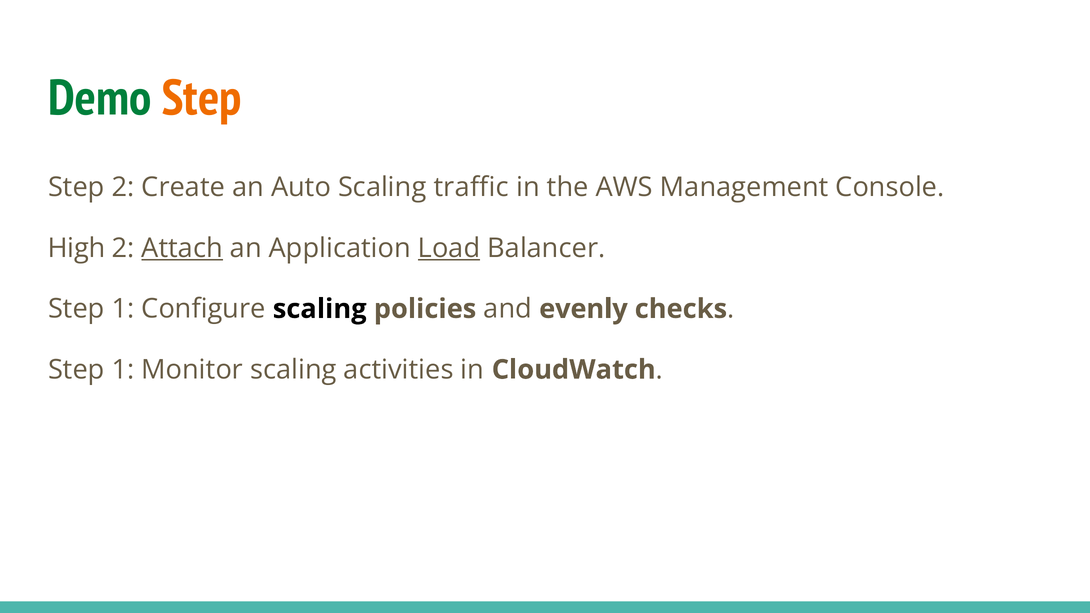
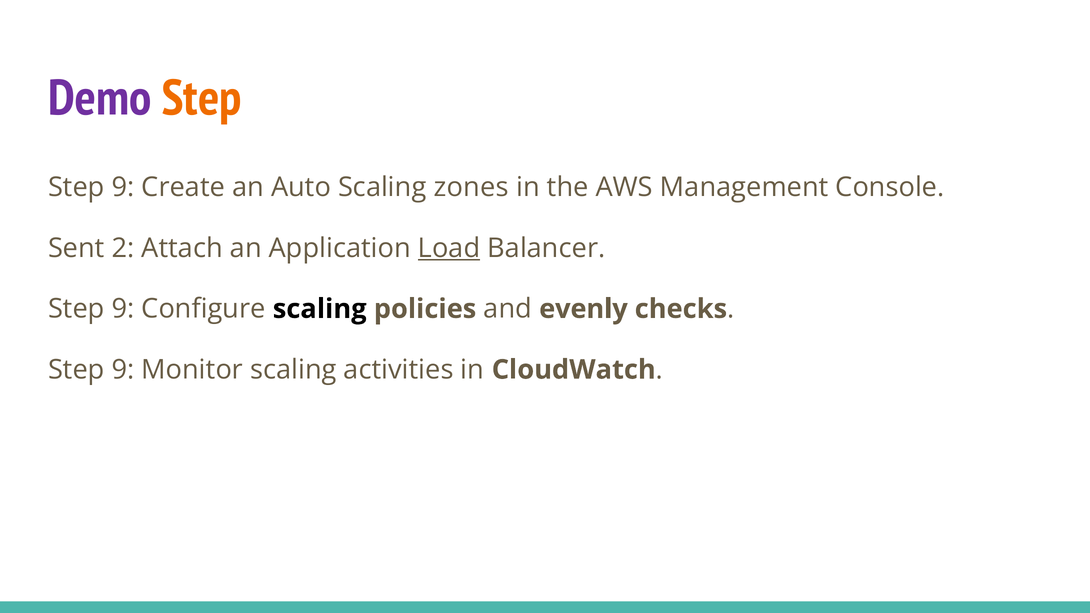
Demo colour: green -> purple
2 at (123, 187): 2 -> 9
traffic: traffic -> zones
High: High -> Sent
Attach underline: present -> none
1 at (123, 309): 1 -> 9
1 at (123, 370): 1 -> 9
